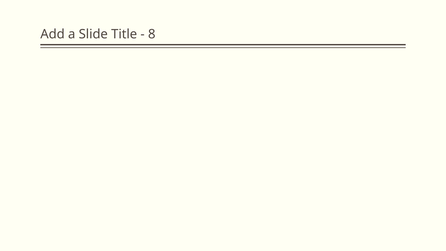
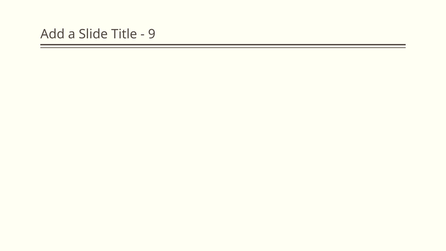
8: 8 -> 9
